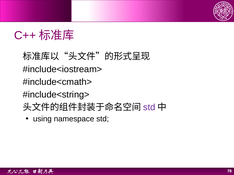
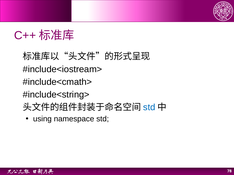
std at (149, 108) colour: purple -> blue
